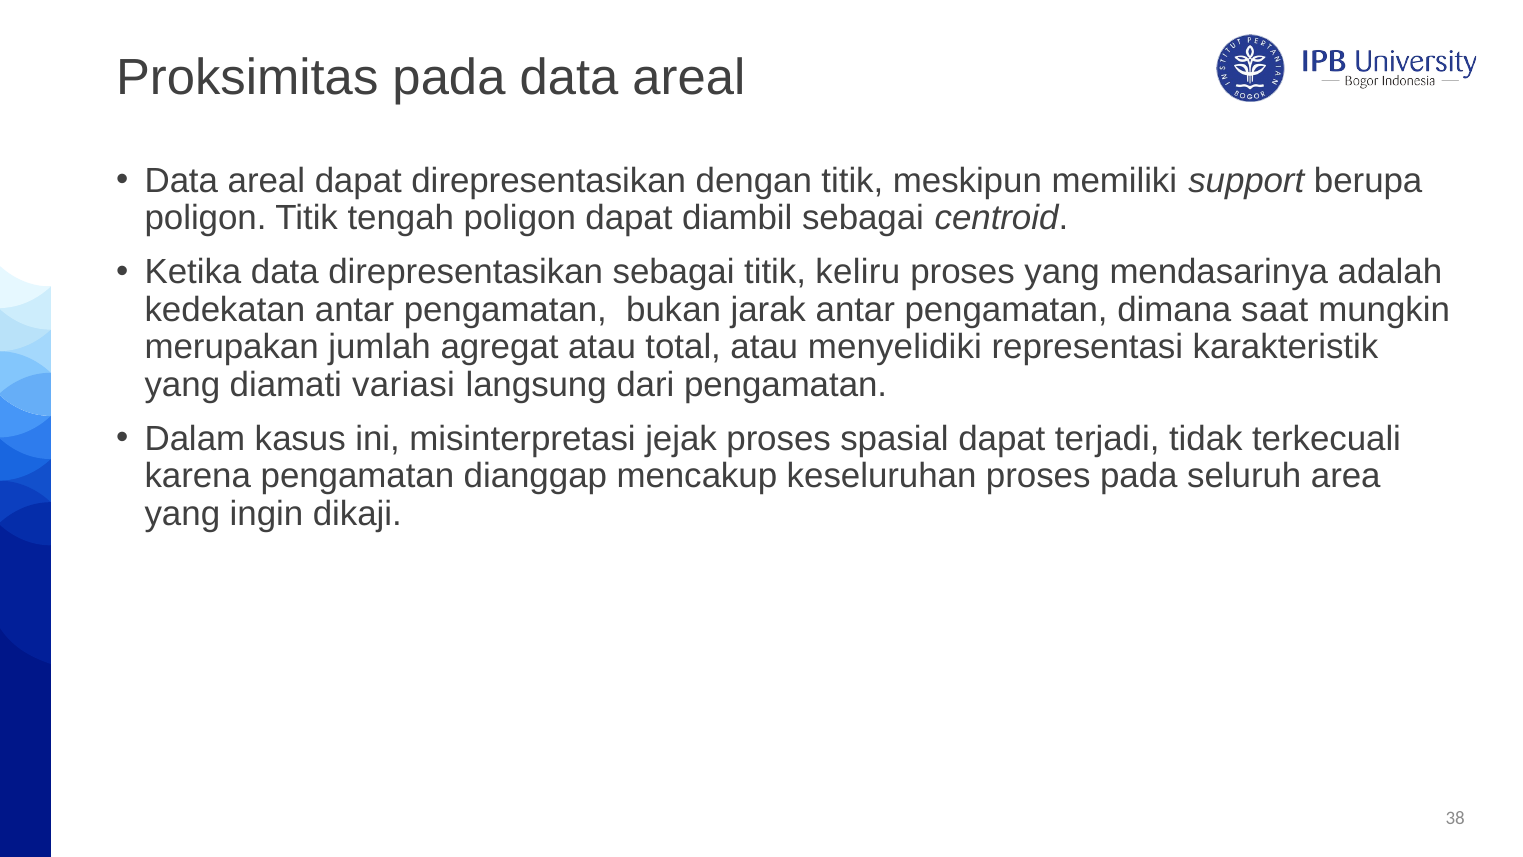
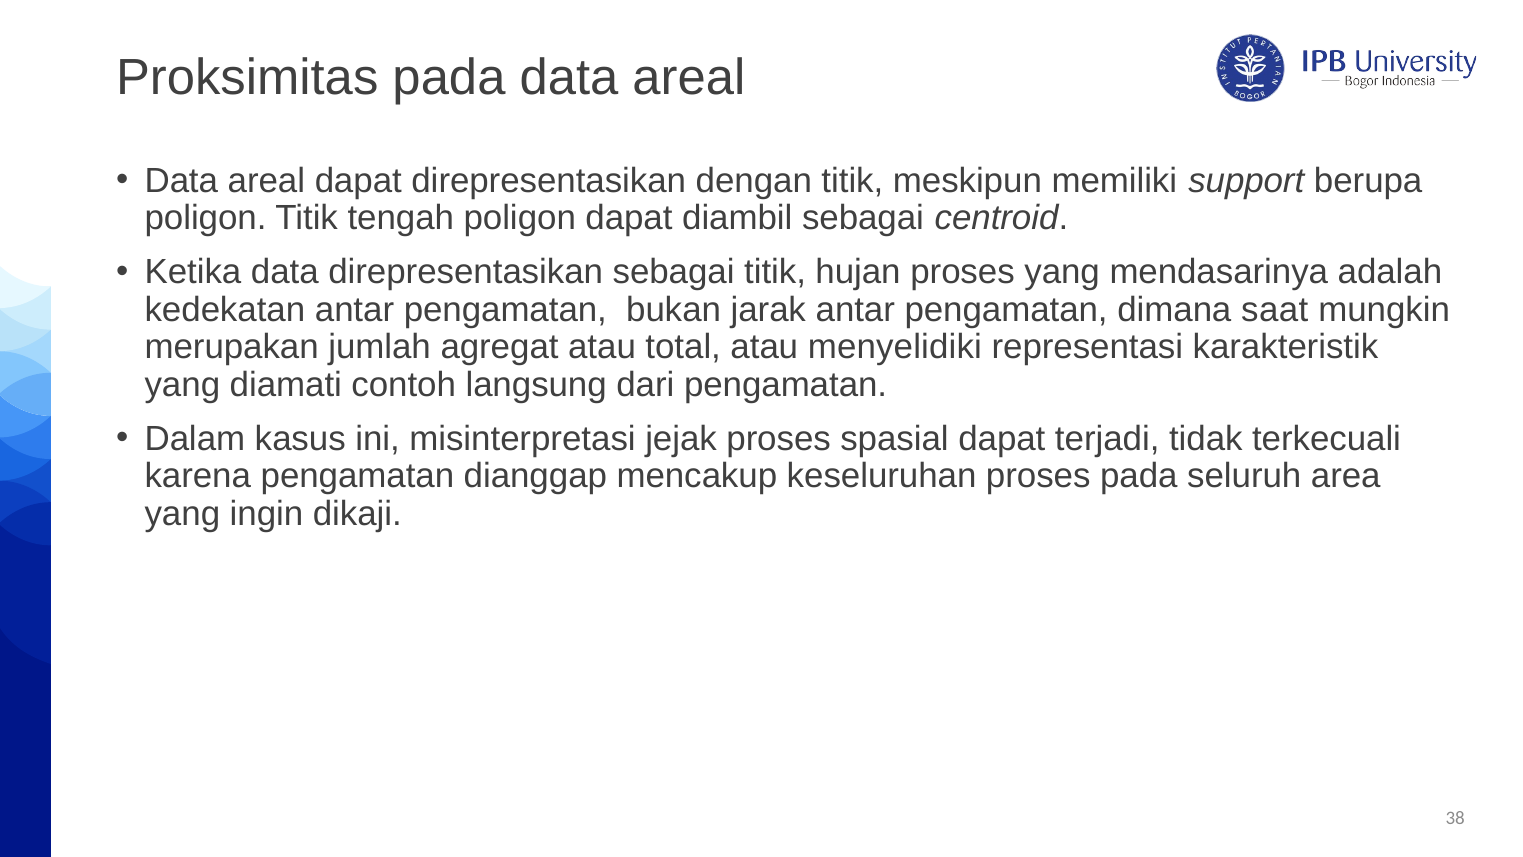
keliru: keliru -> hujan
variasi: variasi -> contoh
